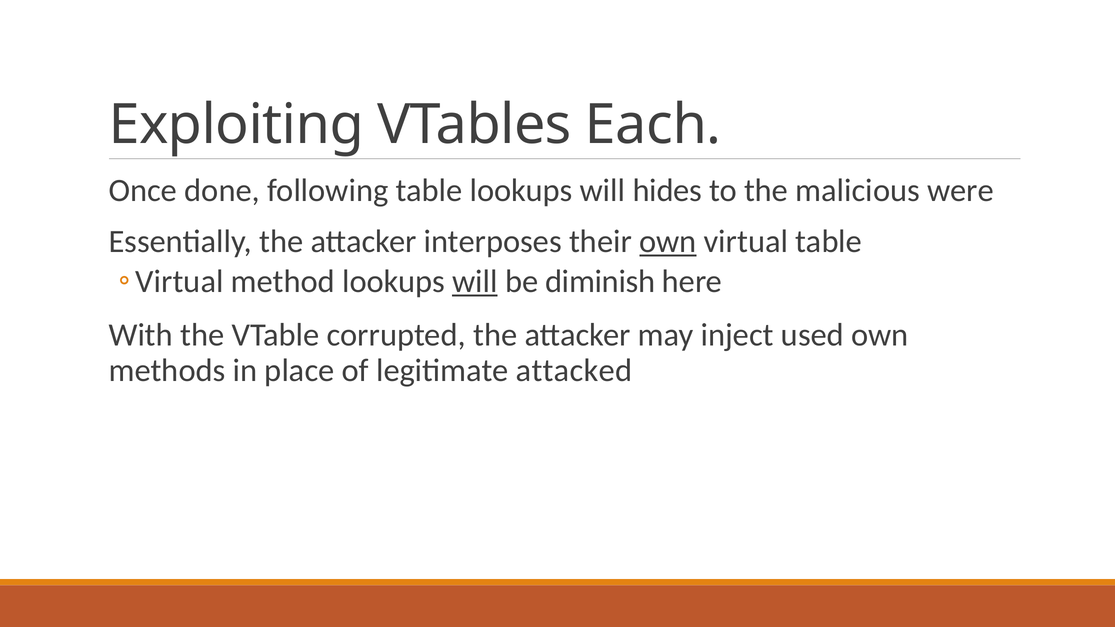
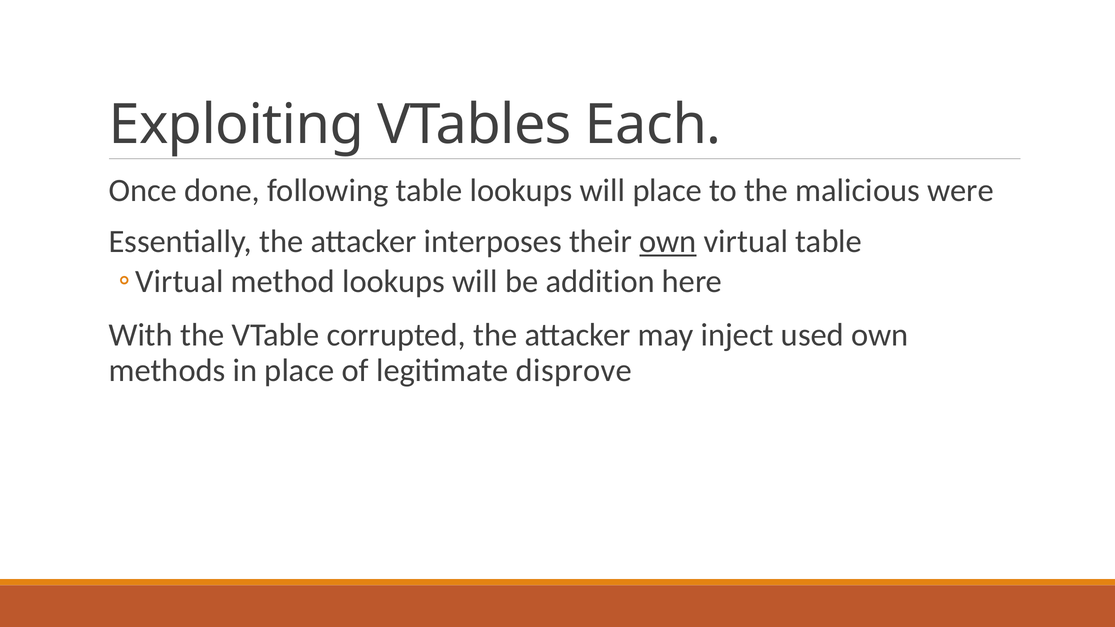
will hides: hides -> place
will at (475, 282) underline: present -> none
diminish: diminish -> addition
attacked: attacked -> disprove
